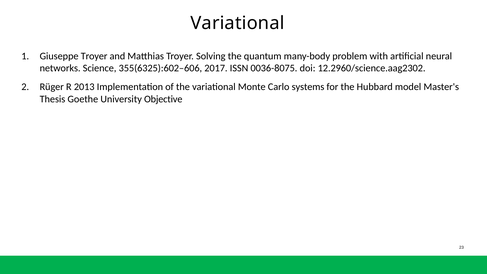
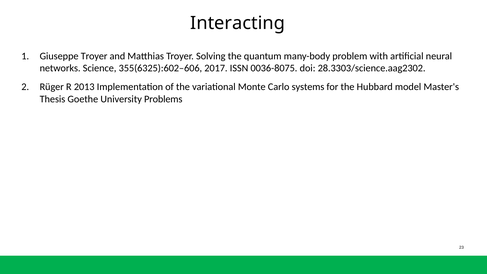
Variational at (238, 23): Variational -> Interacting
12.2960/science.aag2302: 12.2960/science.aag2302 -> 28.3303/science.aag2302
Objective: Objective -> Problems
